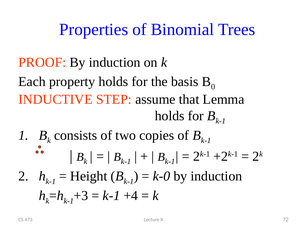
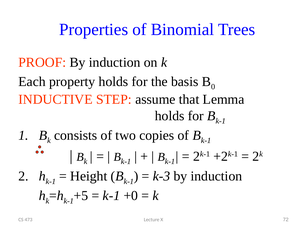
k-0: k-0 -> k-3
+3: +3 -> +5
+4: +4 -> +0
